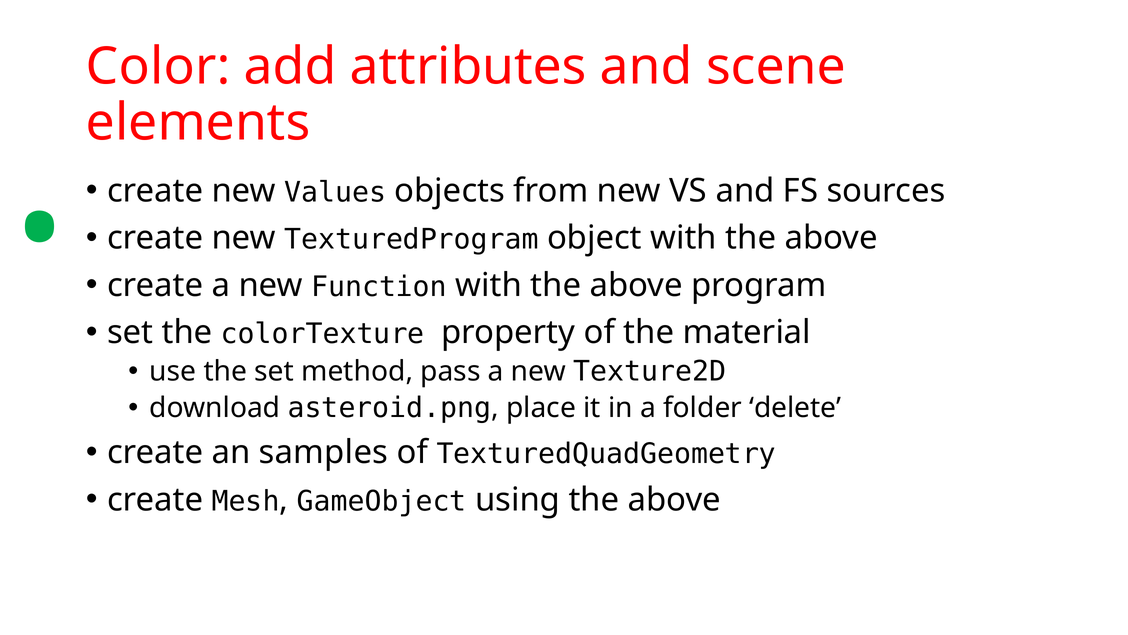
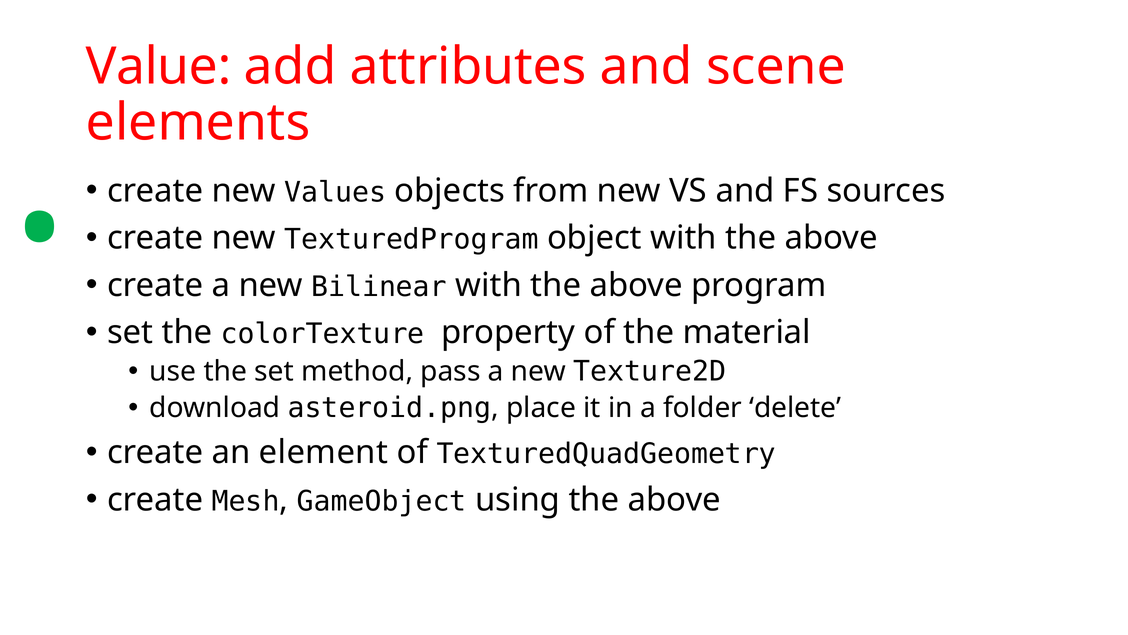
Color: Color -> Value
Function: Function -> Bilinear
samples: samples -> element
